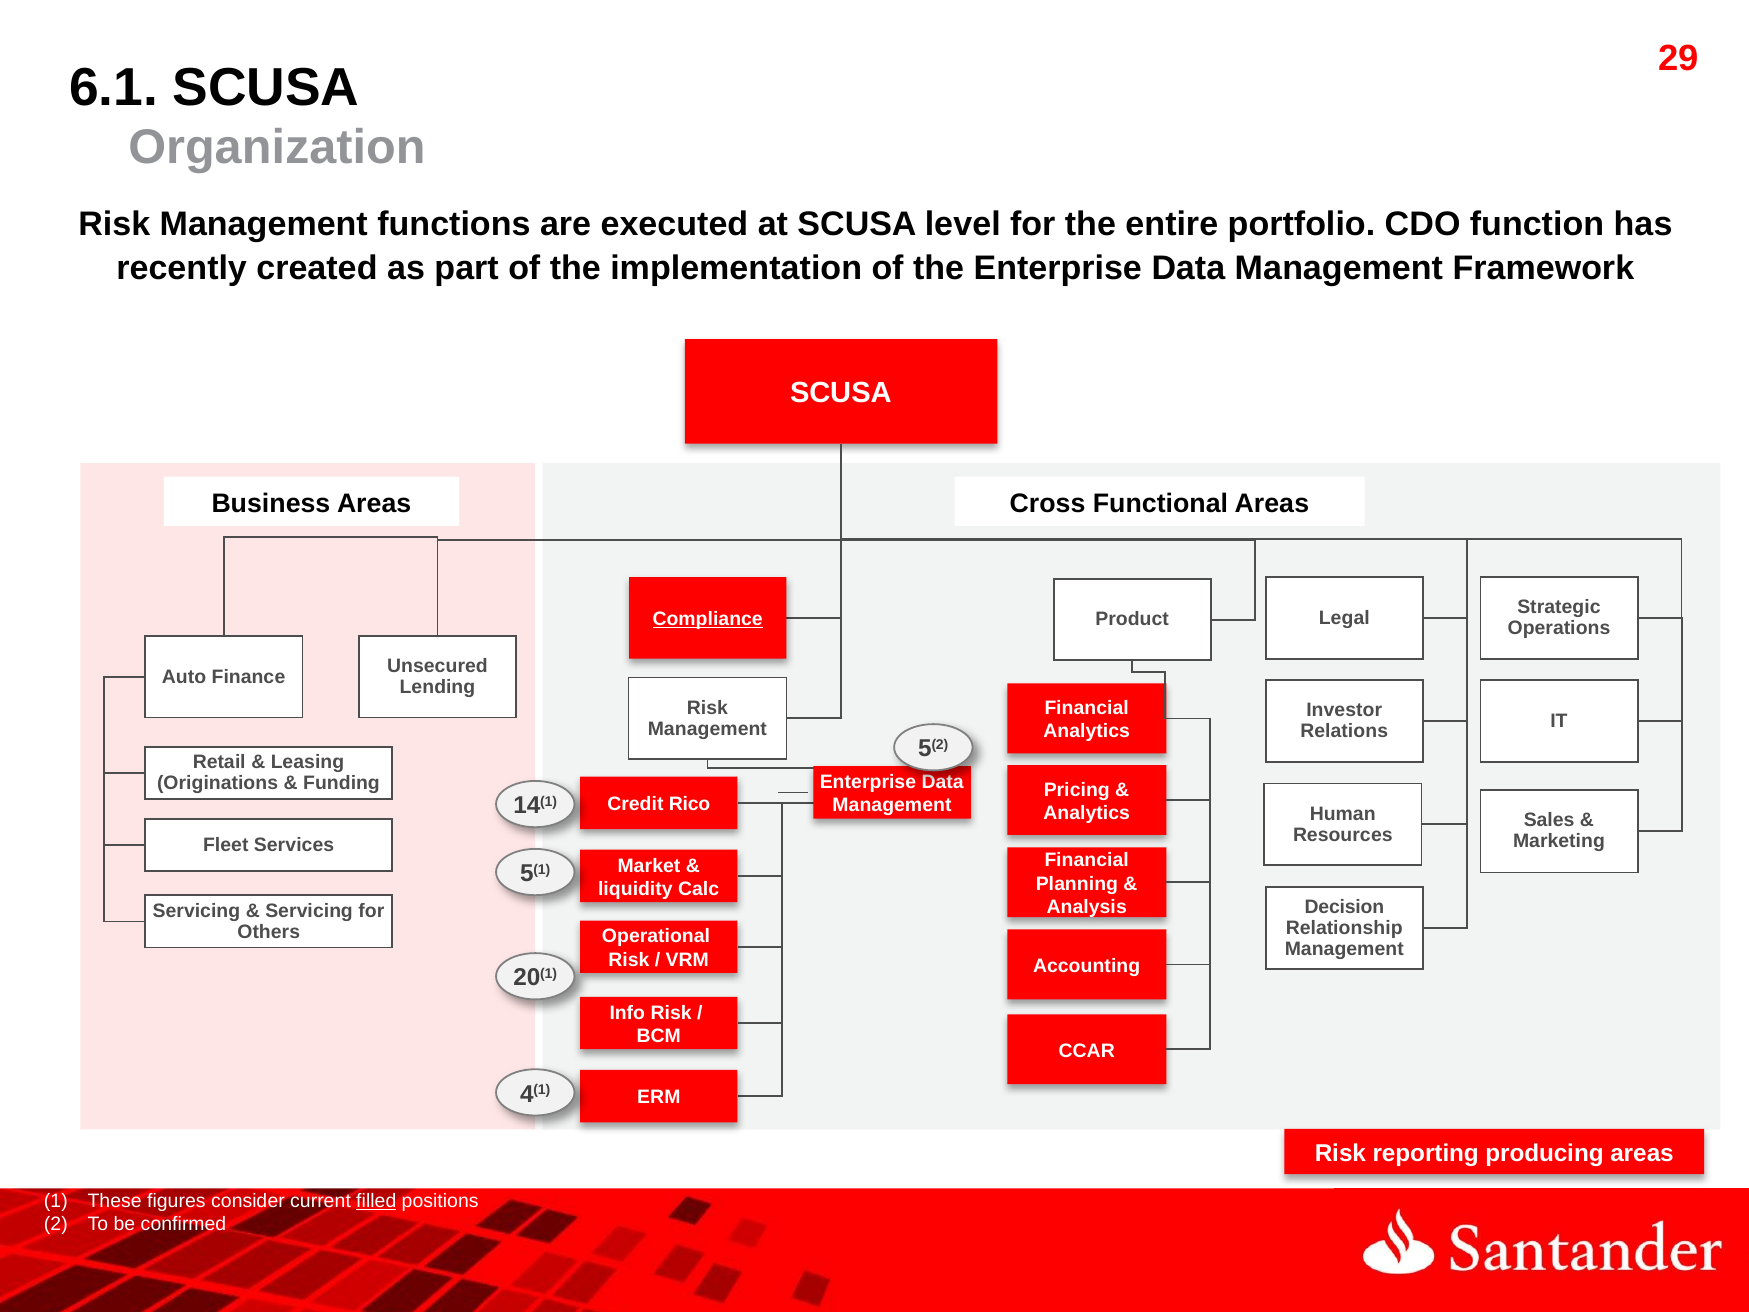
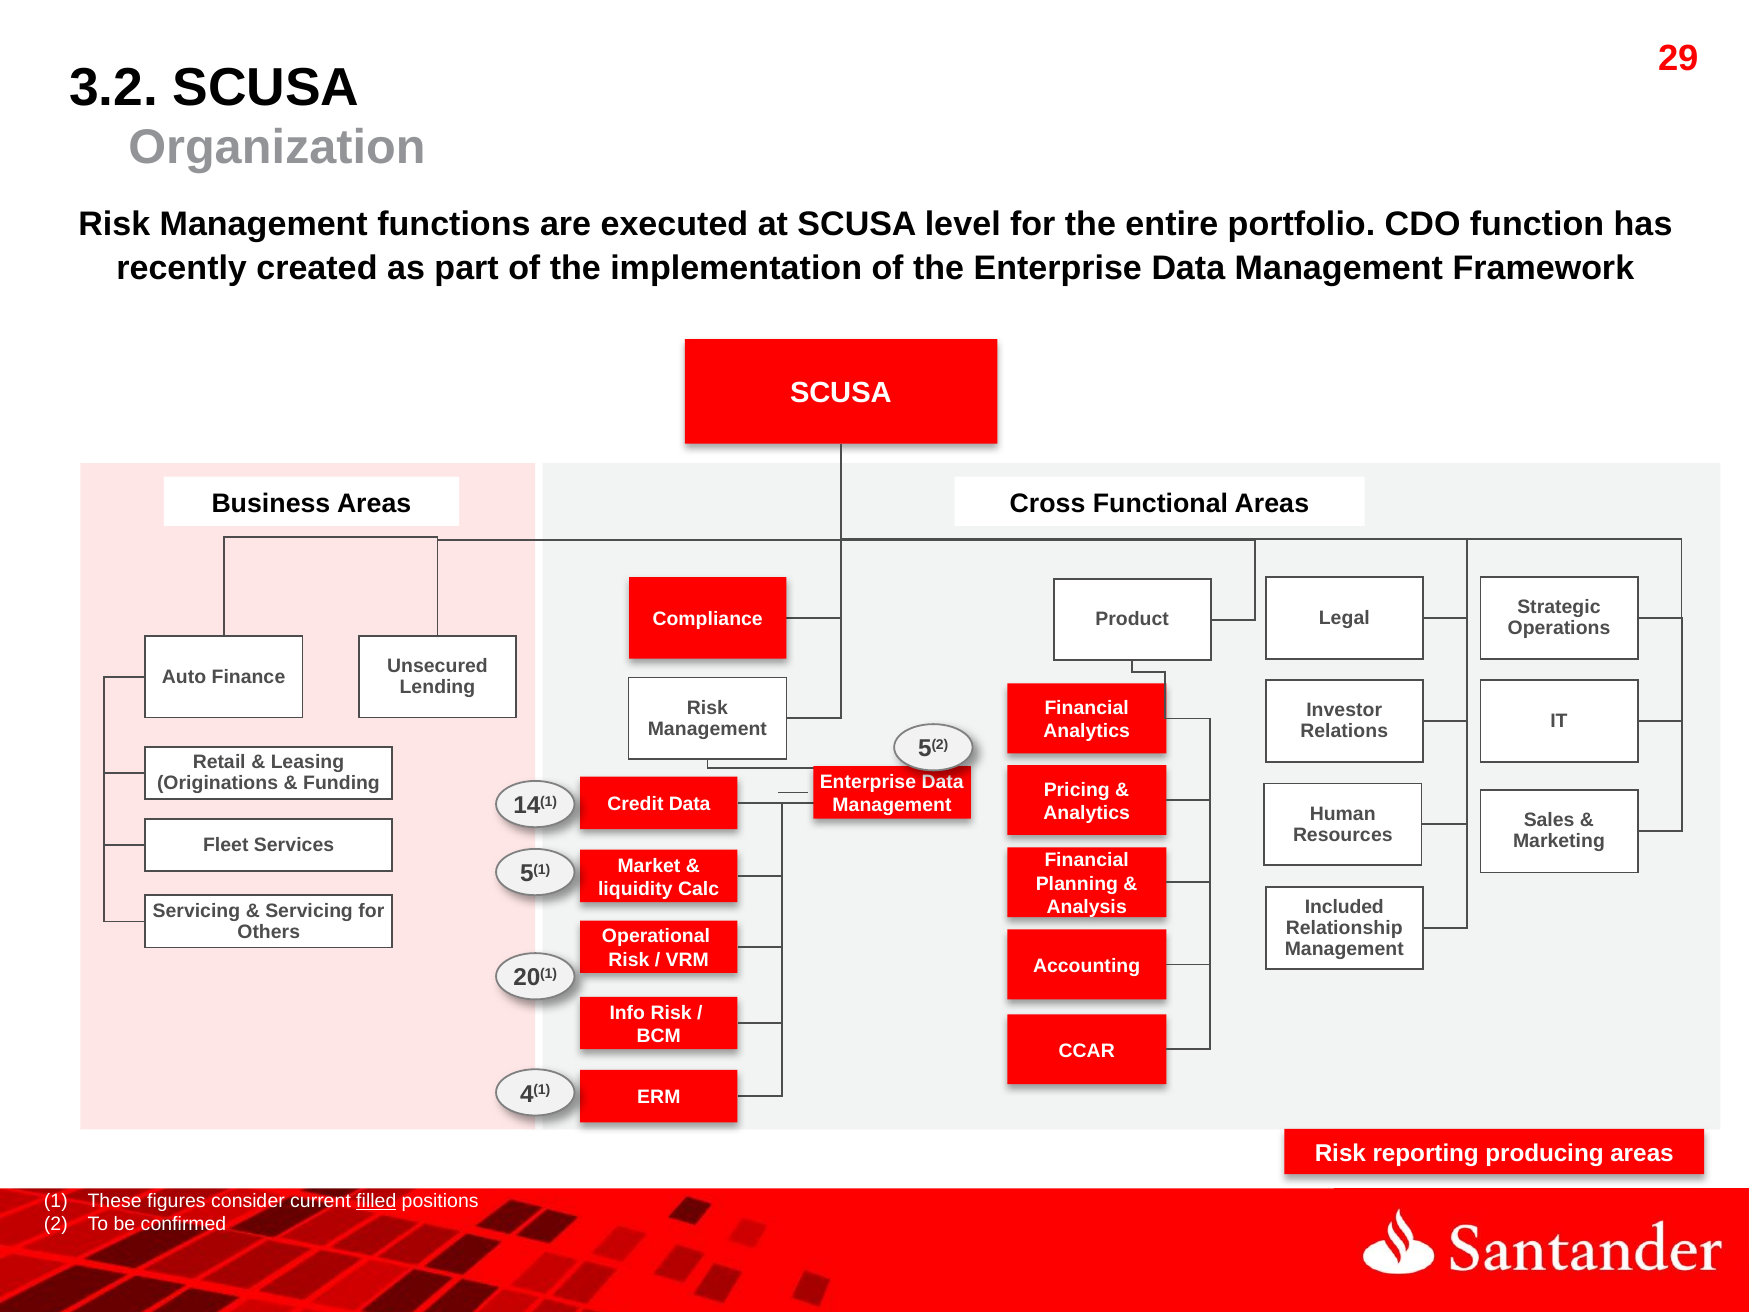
6.1: 6.1 -> 3.2
Compliance underline: present -> none
Credit Rico: Rico -> Data
Decision: Decision -> Included
